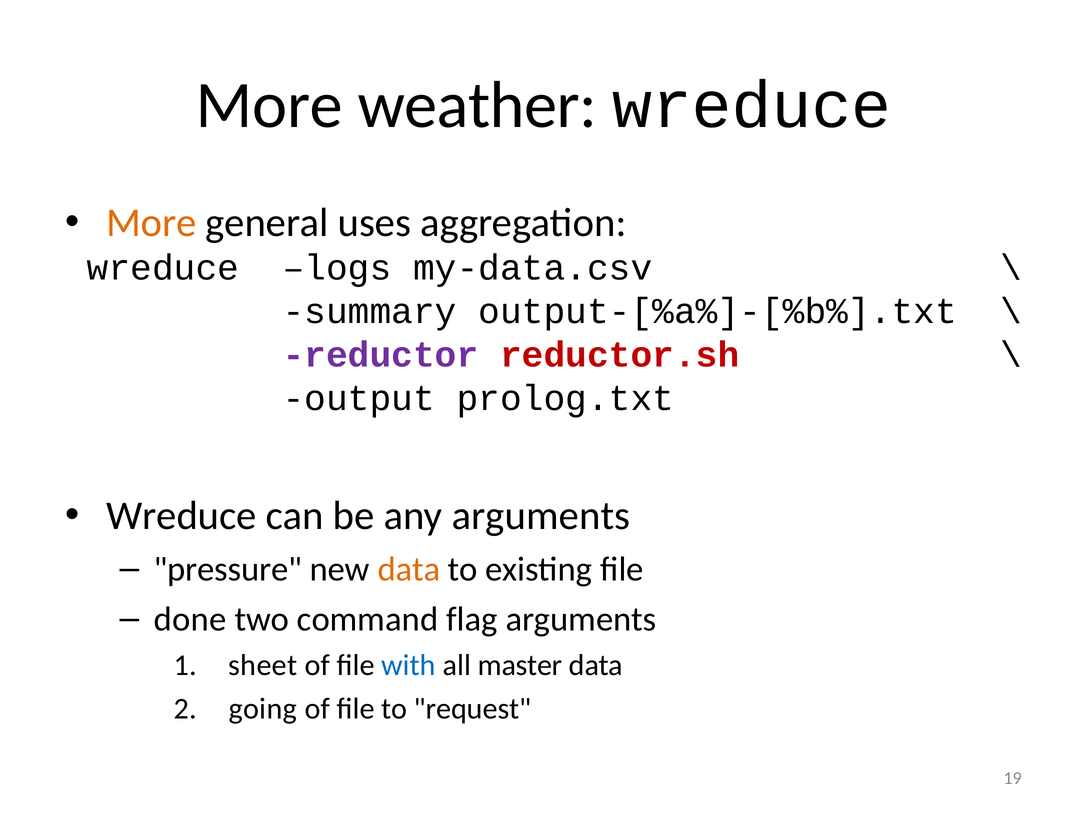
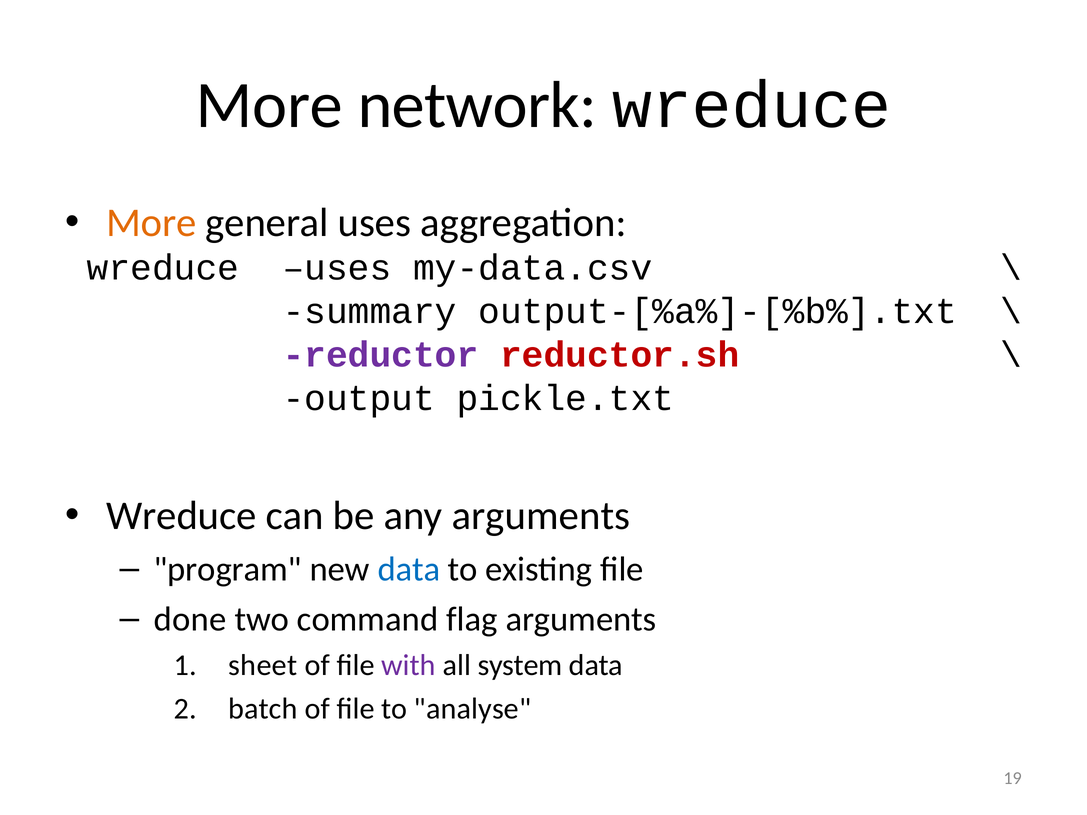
weather: weather -> network
wreduce logs: logs -> uses
prolog.txt: prolog.txt -> pickle.txt
pressure: pressure -> program
data at (409, 569) colour: orange -> blue
with colour: blue -> purple
master: master -> system
going: going -> batch
request: request -> analyse
